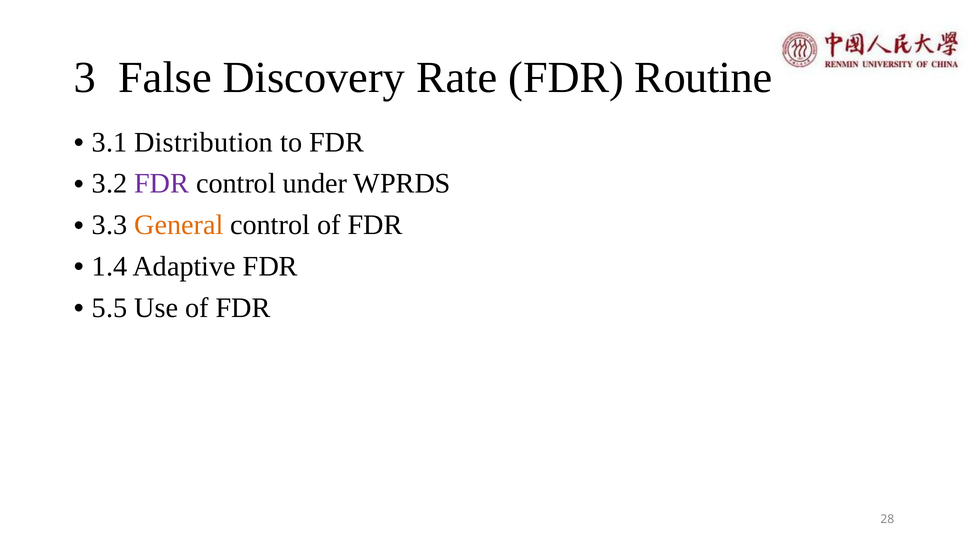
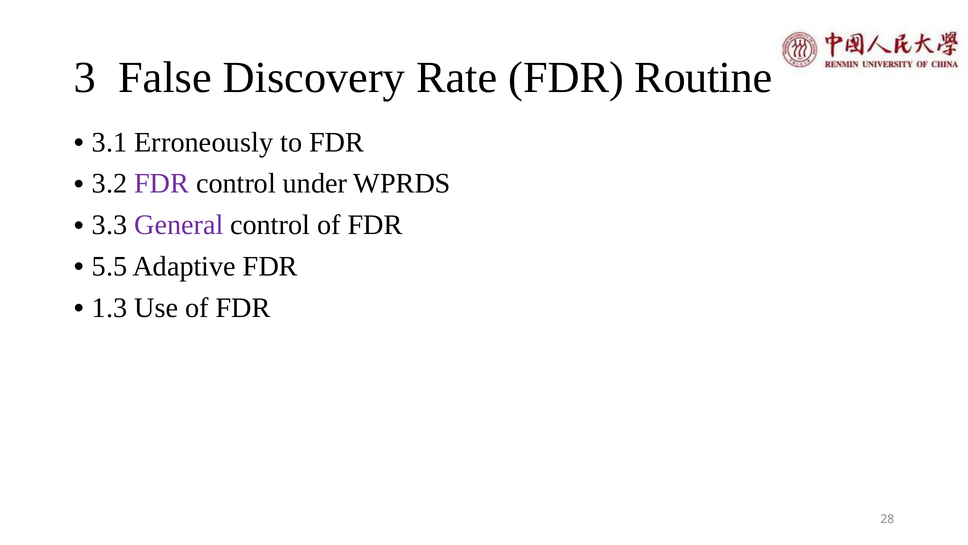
Distribution: Distribution -> Erroneously
General colour: orange -> purple
1.4: 1.4 -> 5.5
5.5: 5.5 -> 1.3
